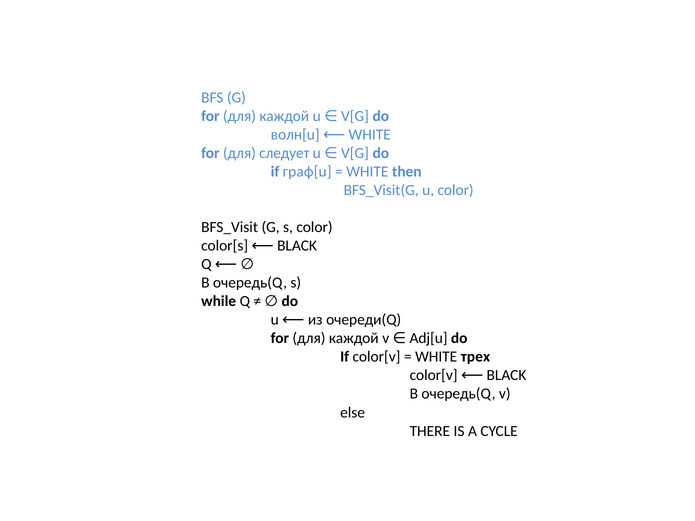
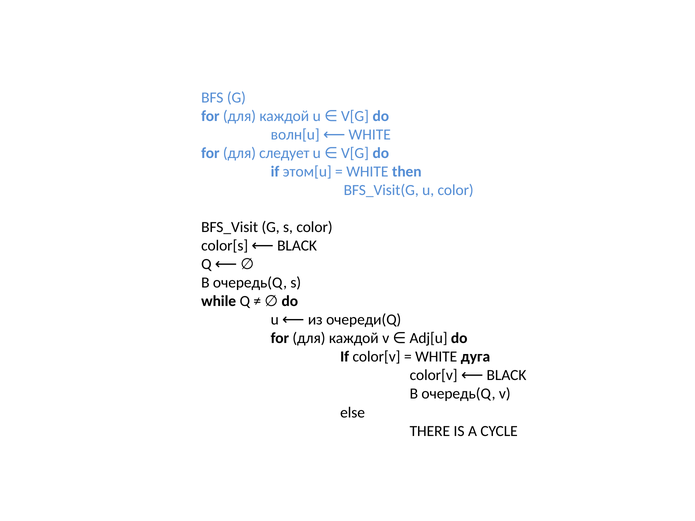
граф[u: граф[u -> этом[u
трех: трех -> дуга
